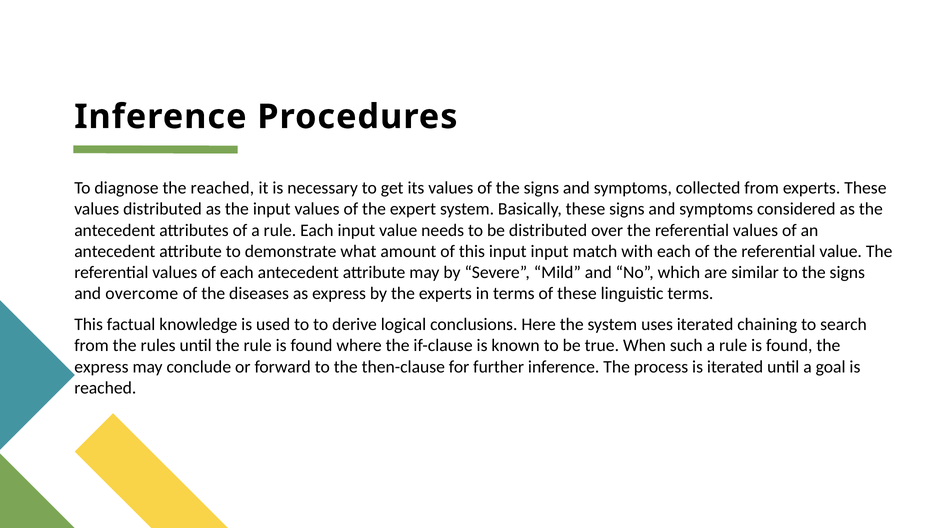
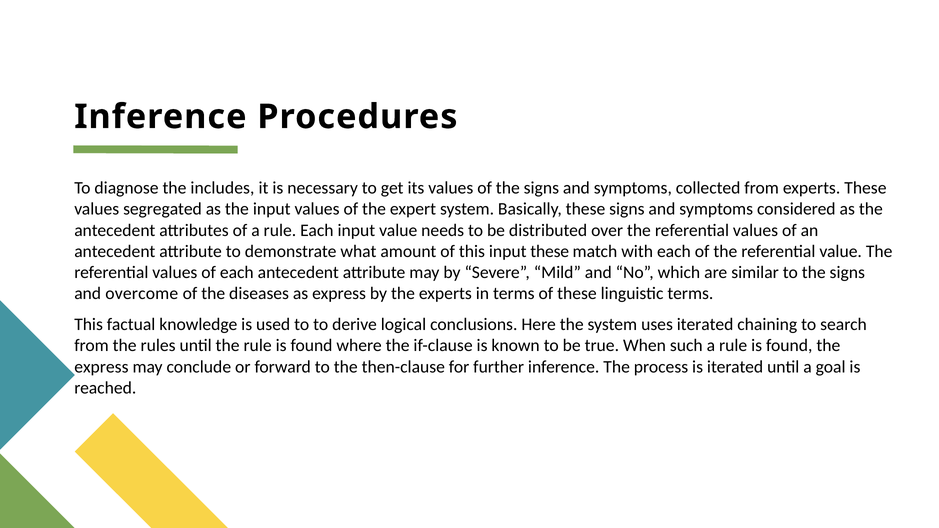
the reached: reached -> includes
values distributed: distributed -> segregated
input input: input -> these
